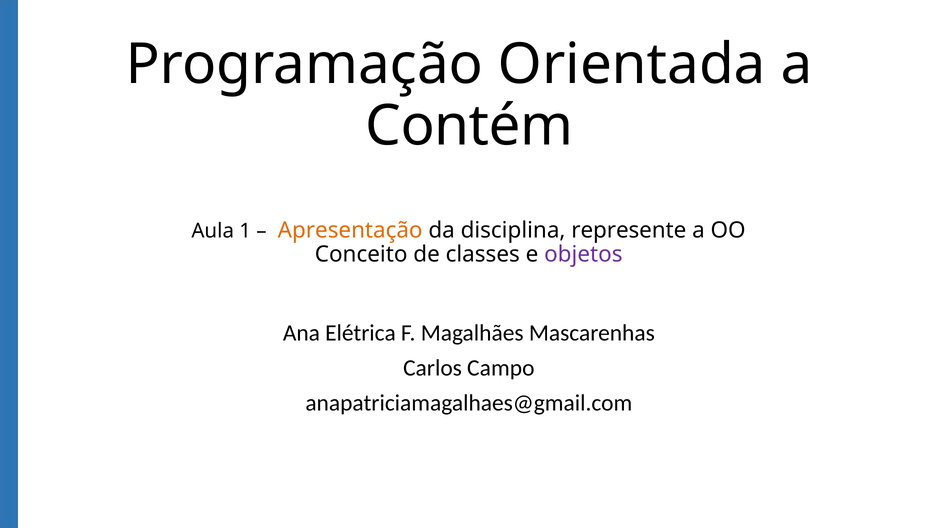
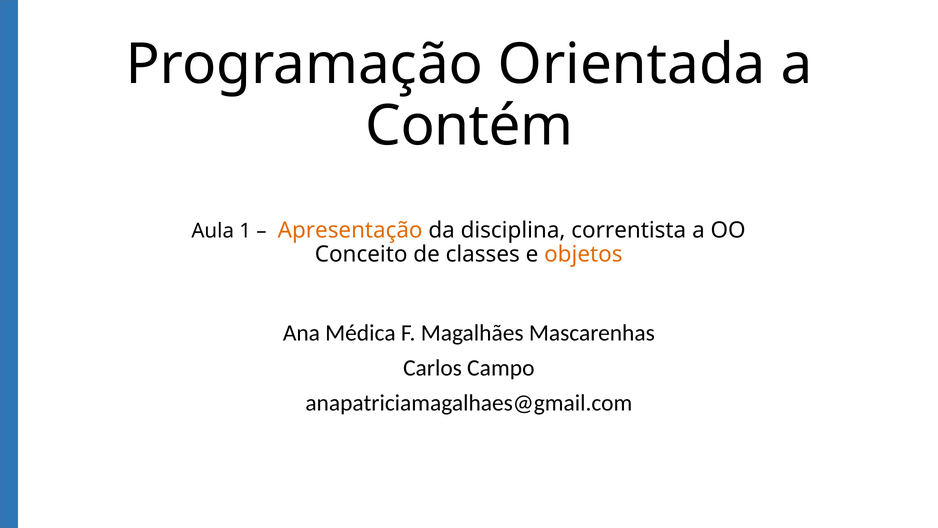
represente: represente -> correntista
objetos colour: purple -> orange
Elétrica: Elétrica -> Médica
